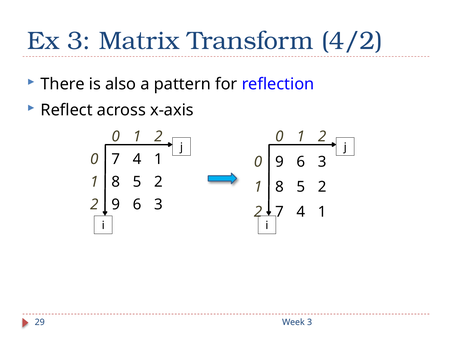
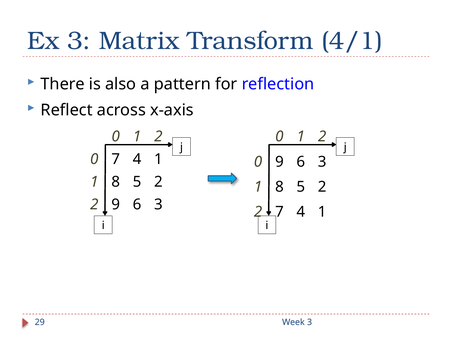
4/2: 4/2 -> 4/1
